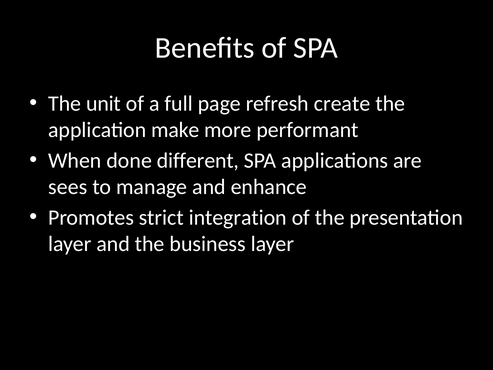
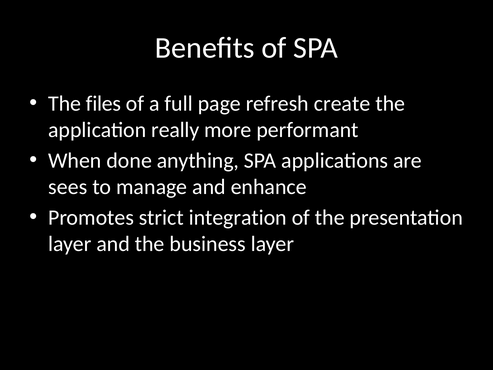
unit: unit -> files
make: make -> really
different: different -> anything
